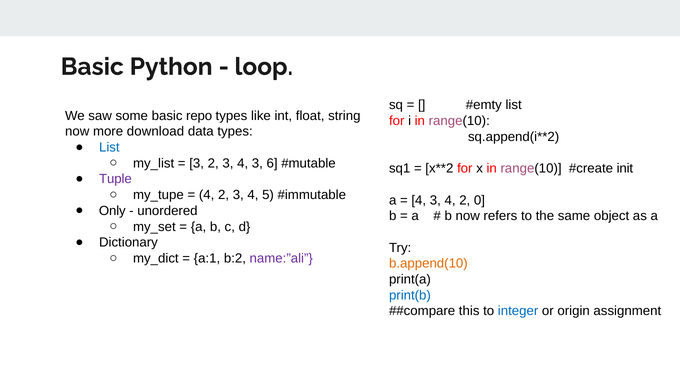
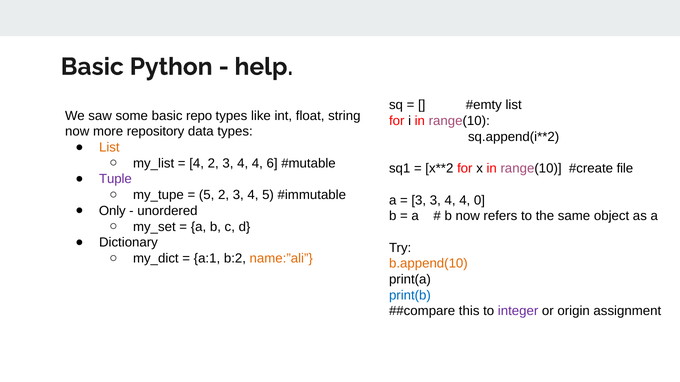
loop: loop -> help
download: download -> repository
List at (109, 148) colour: blue -> orange
3 at (197, 163): 3 -> 4
2 3 4 3: 3 -> 4
init: init -> file
4 at (207, 195): 4 -> 5
4 at (419, 200): 4 -> 3
2 at (465, 200): 2 -> 4
name:”ali colour: purple -> orange
integer colour: blue -> purple
